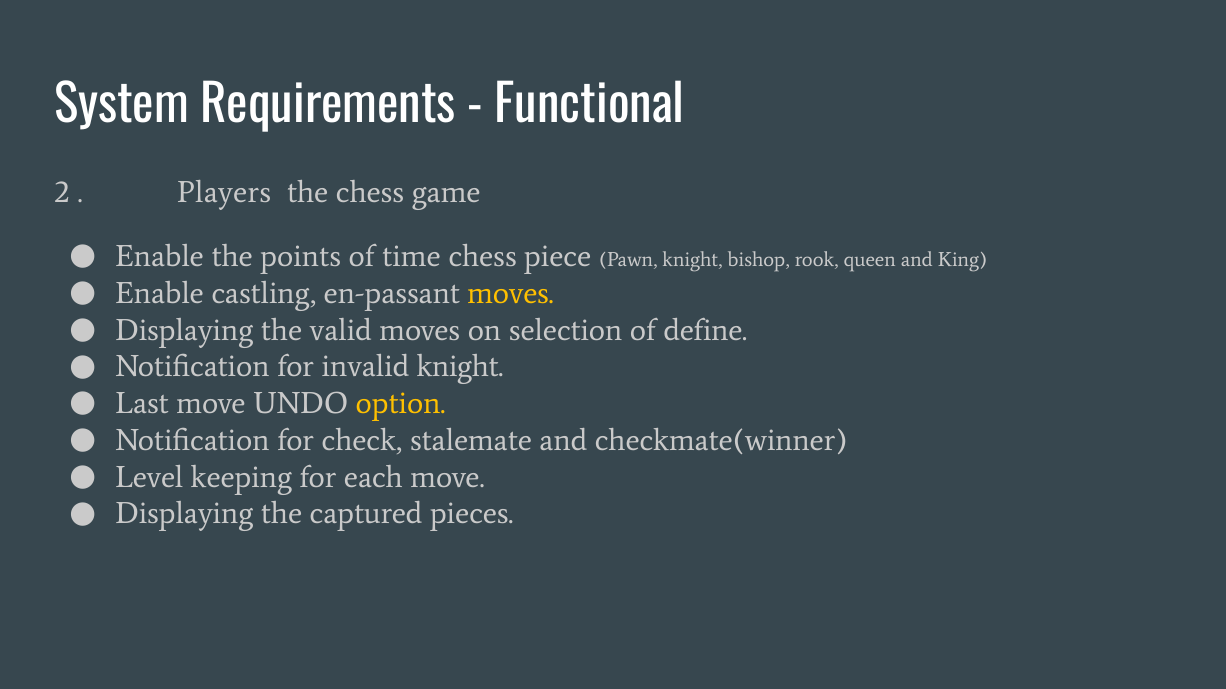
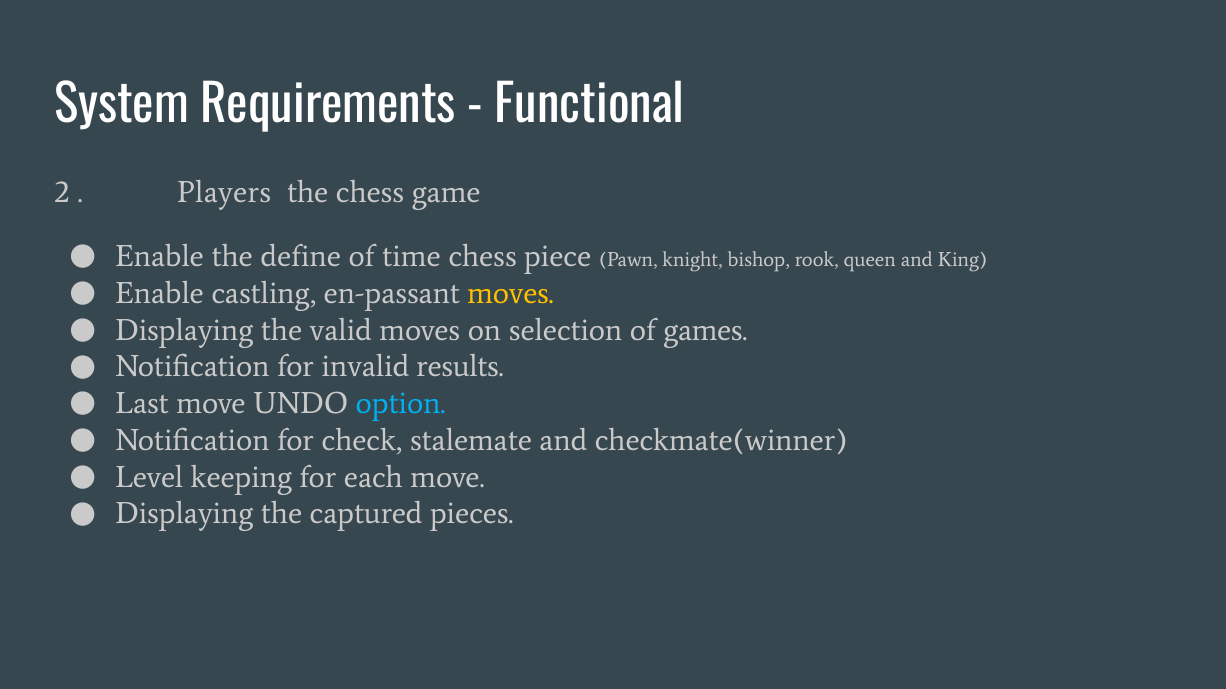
points: points -> define
define: define -> games
invalid knight: knight -> results
option colour: yellow -> light blue
